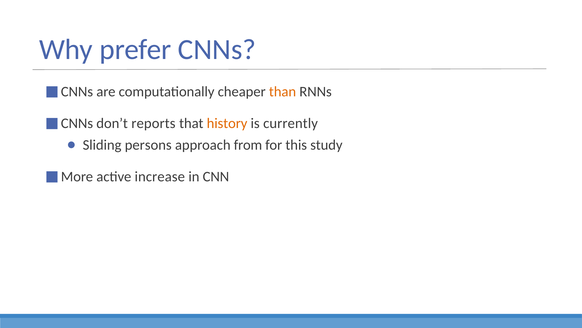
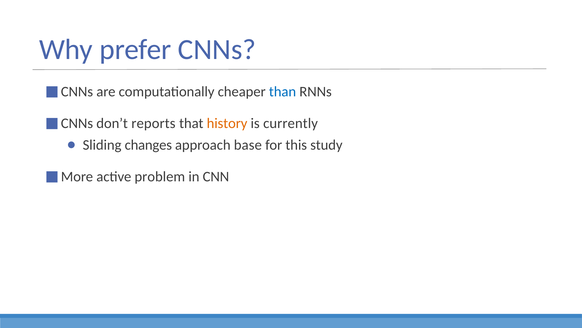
than colour: orange -> blue
persons: persons -> changes
from: from -> base
increase: increase -> problem
